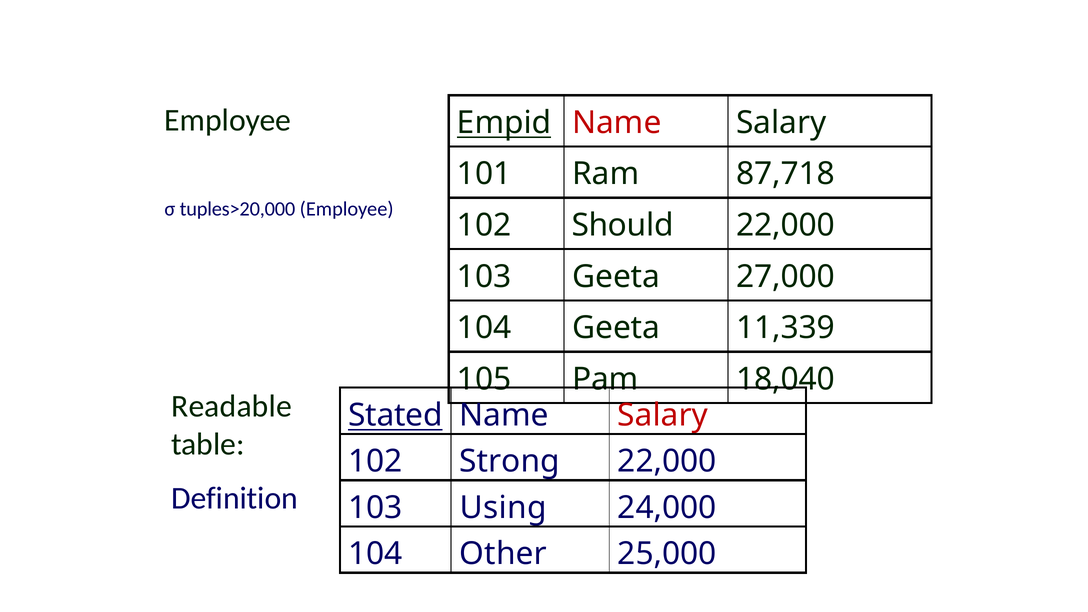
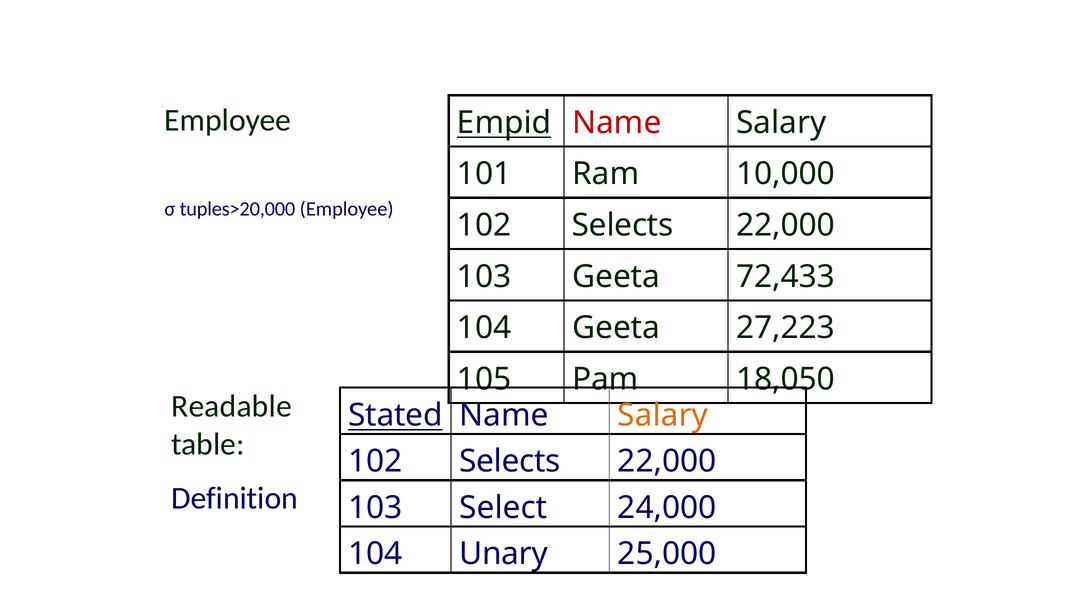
87,718: 87,718 -> 10,000
Should at (623, 225): Should -> Selects
27,000: 27,000 -> 72,433
11,339: 11,339 -> 27,223
18,040: 18,040 -> 18,050
Salary at (663, 415) colour: red -> orange
Strong at (510, 461): Strong -> Selects
Using: Using -> Select
Other: Other -> Unary
